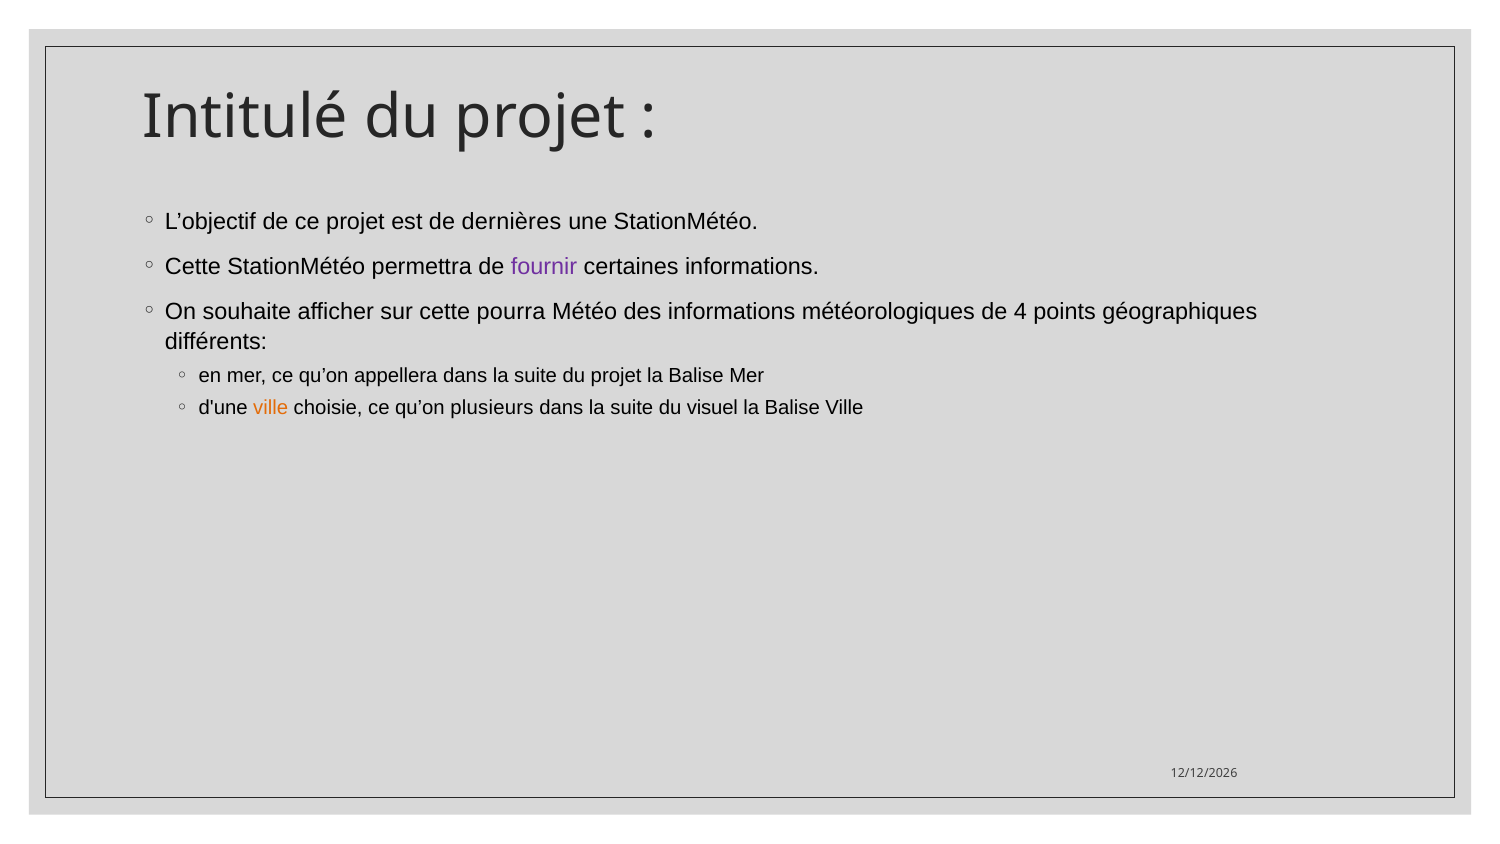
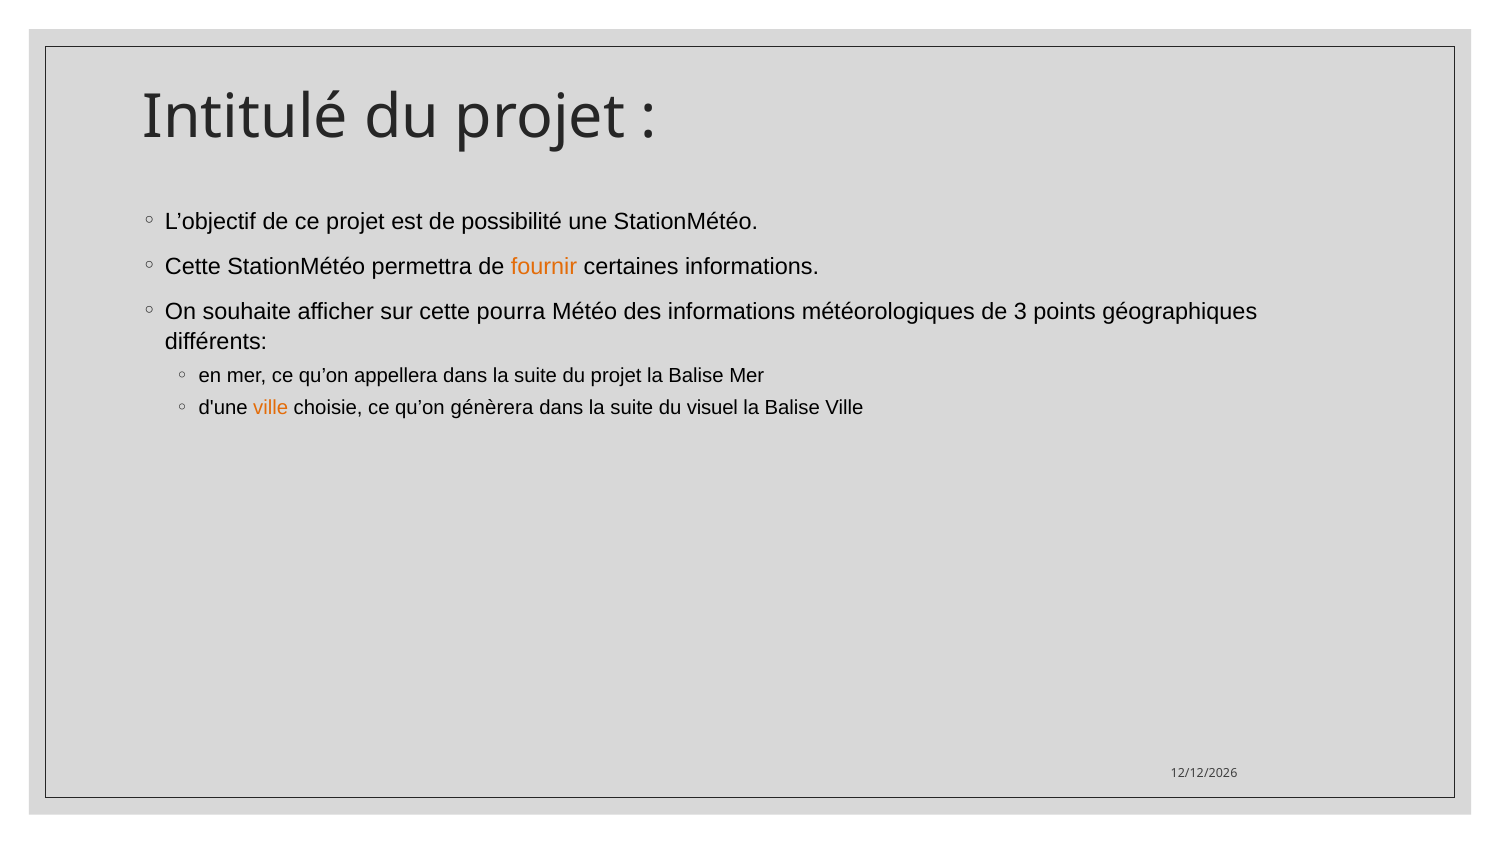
dernières: dernières -> possibilité
fournir colour: purple -> orange
4: 4 -> 3
plusieurs: plusieurs -> génèrera
